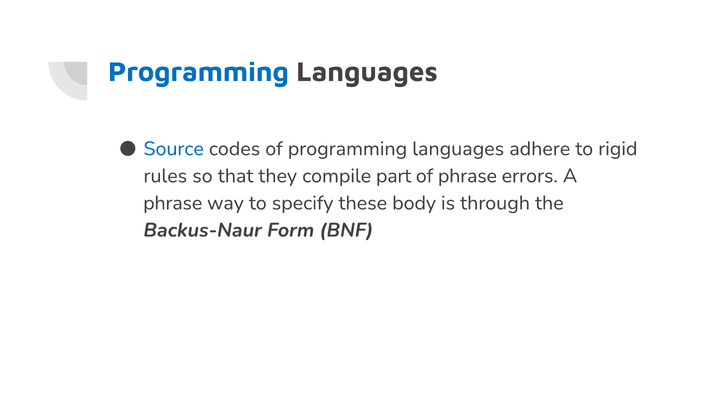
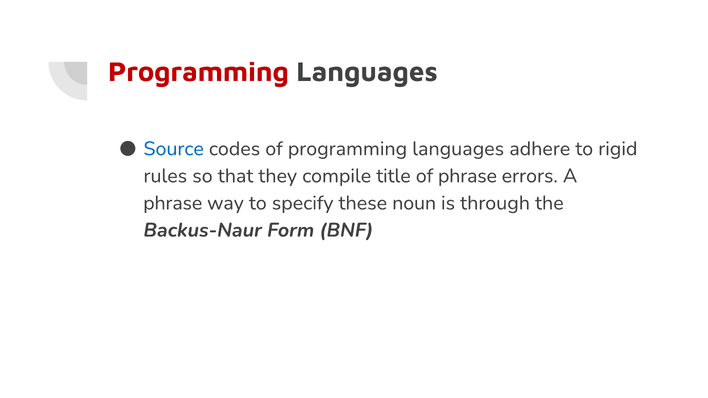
Programming at (198, 72) colour: blue -> red
part: part -> title
body: body -> noun
